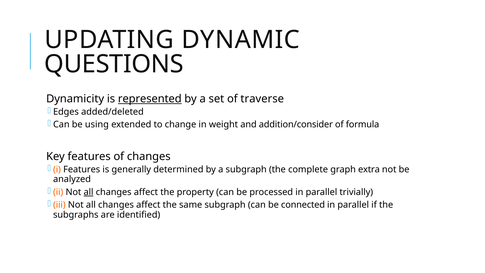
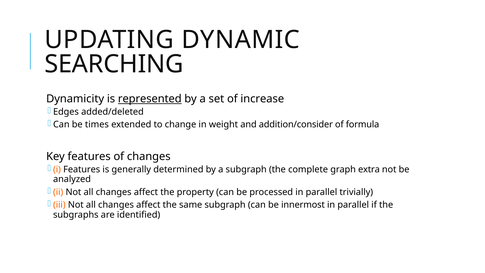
QUESTIONS: QUESTIONS -> SEARCHING
traverse: traverse -> increase
using: using -> times
all at (88, 192) underline: present -> none
connected: connected -> innermost
